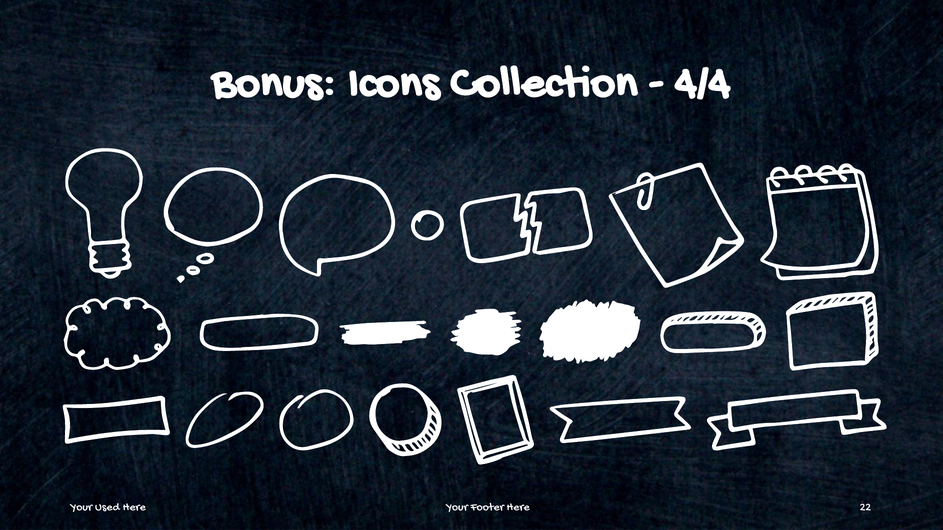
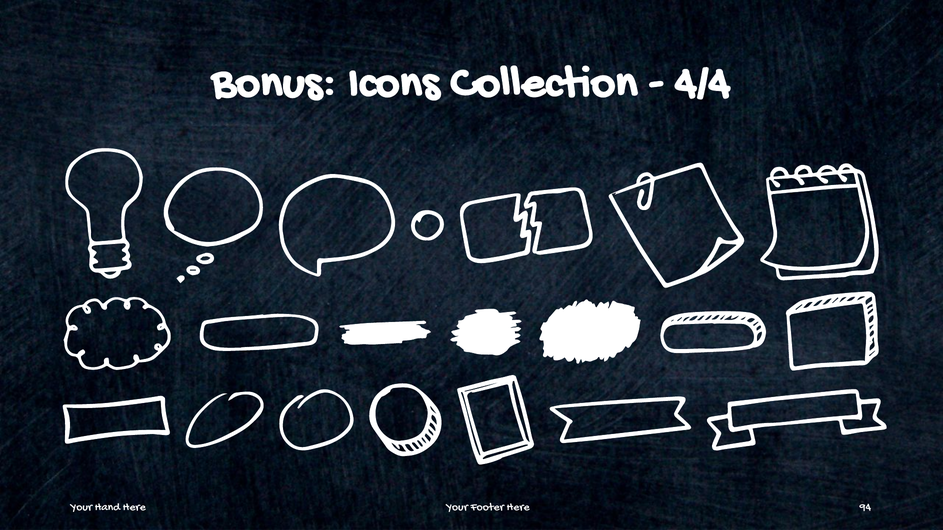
Used: Used -> Hand
22: 22 -> 94
